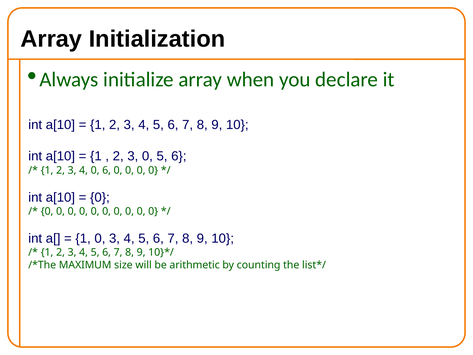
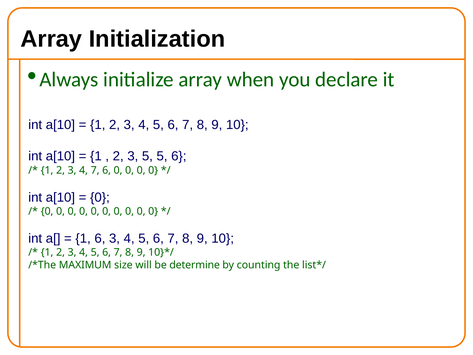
3 0: 0 -> 5
4 0: 0 -> 7
1 0: 0 -> 6
arithmetic: arithmetic -> determine
